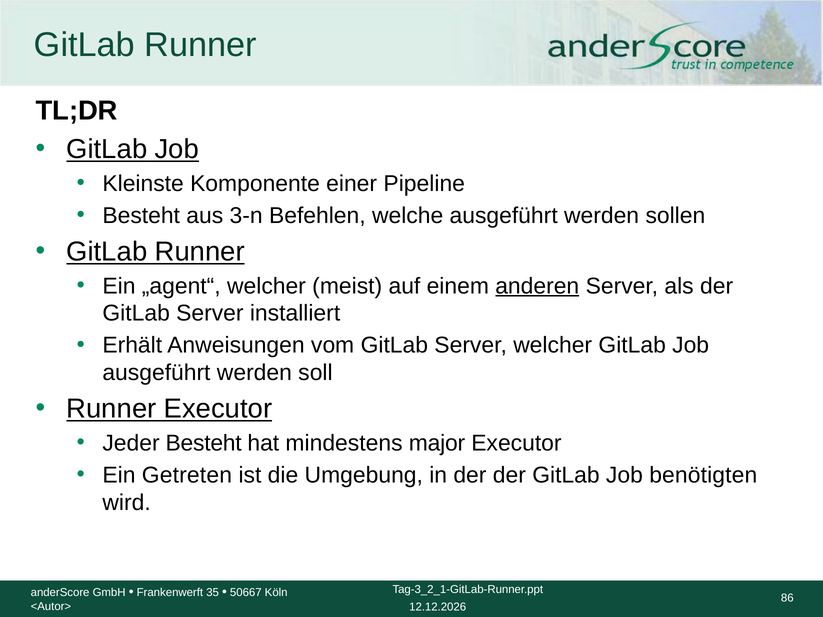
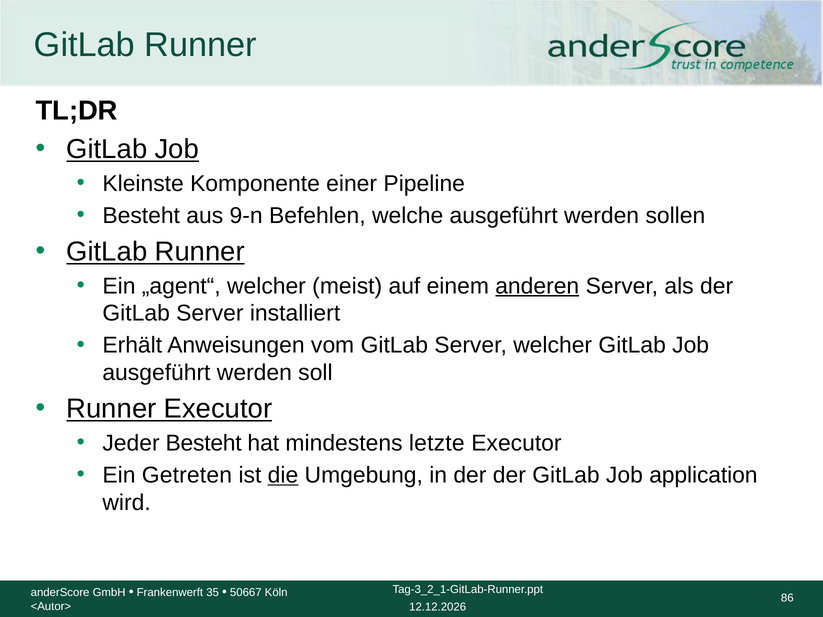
3-n: 3-n -> 9-n
major: major -> letzte
die underline: none -> present
benötigten: benötigten -> application
